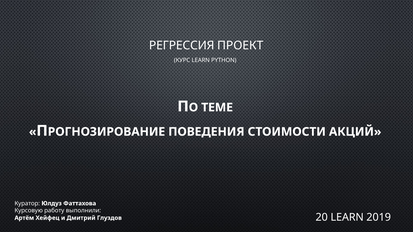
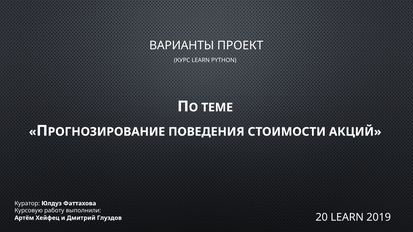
РЕГРЕССИЯ: РЕГРЕССИЯ -> ВАРИАНТЫ
